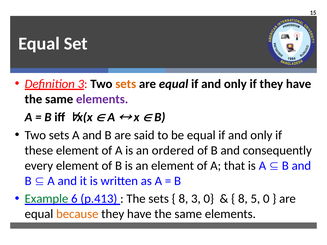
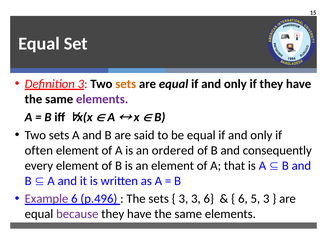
these: these -> often
Example colour: green -> purple
p.413: p.413 -> p.496
8 at (183, 199): 8 -> 3
3 0: 0 -> 6
8 at (243, 199): 8 -> 6
5 0: 0 -> 3
because colour: orange -> purple
